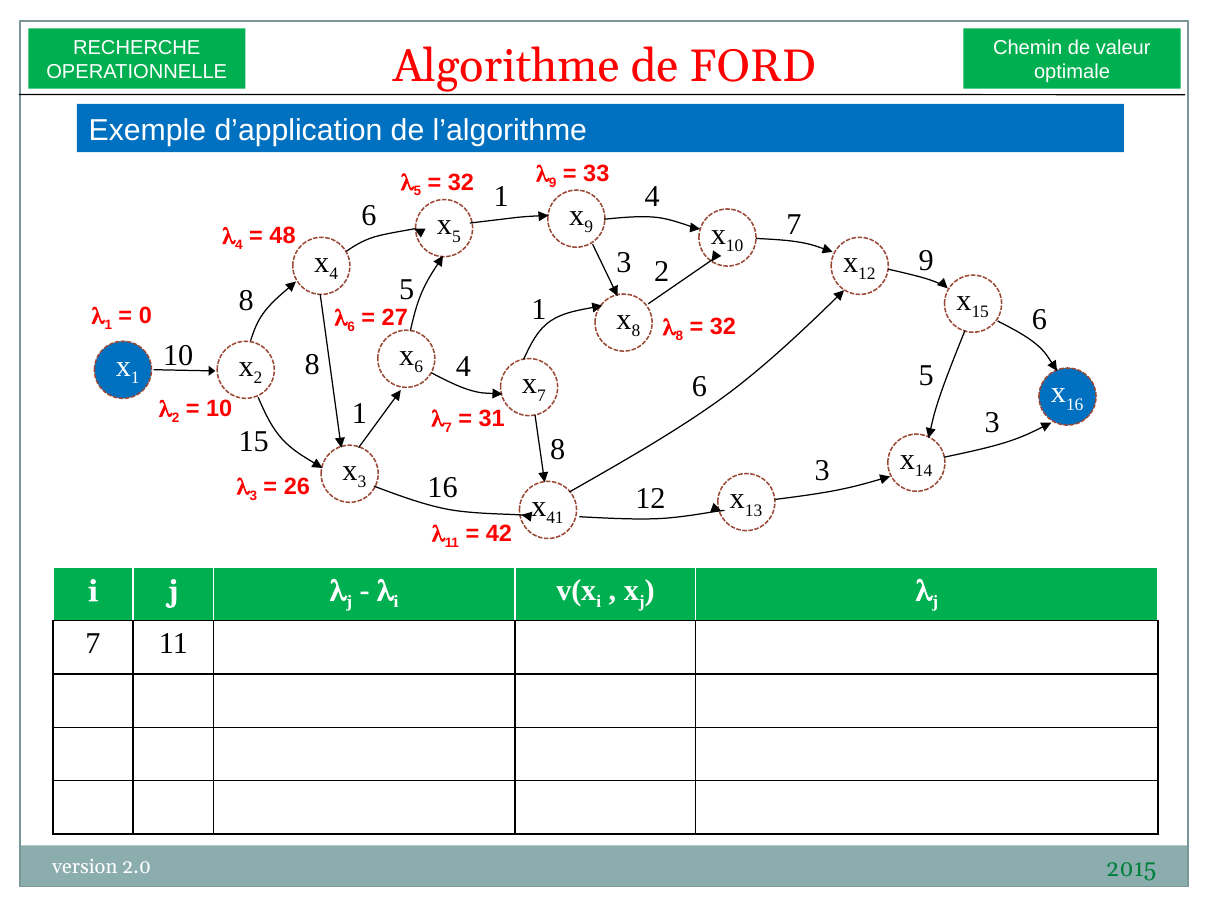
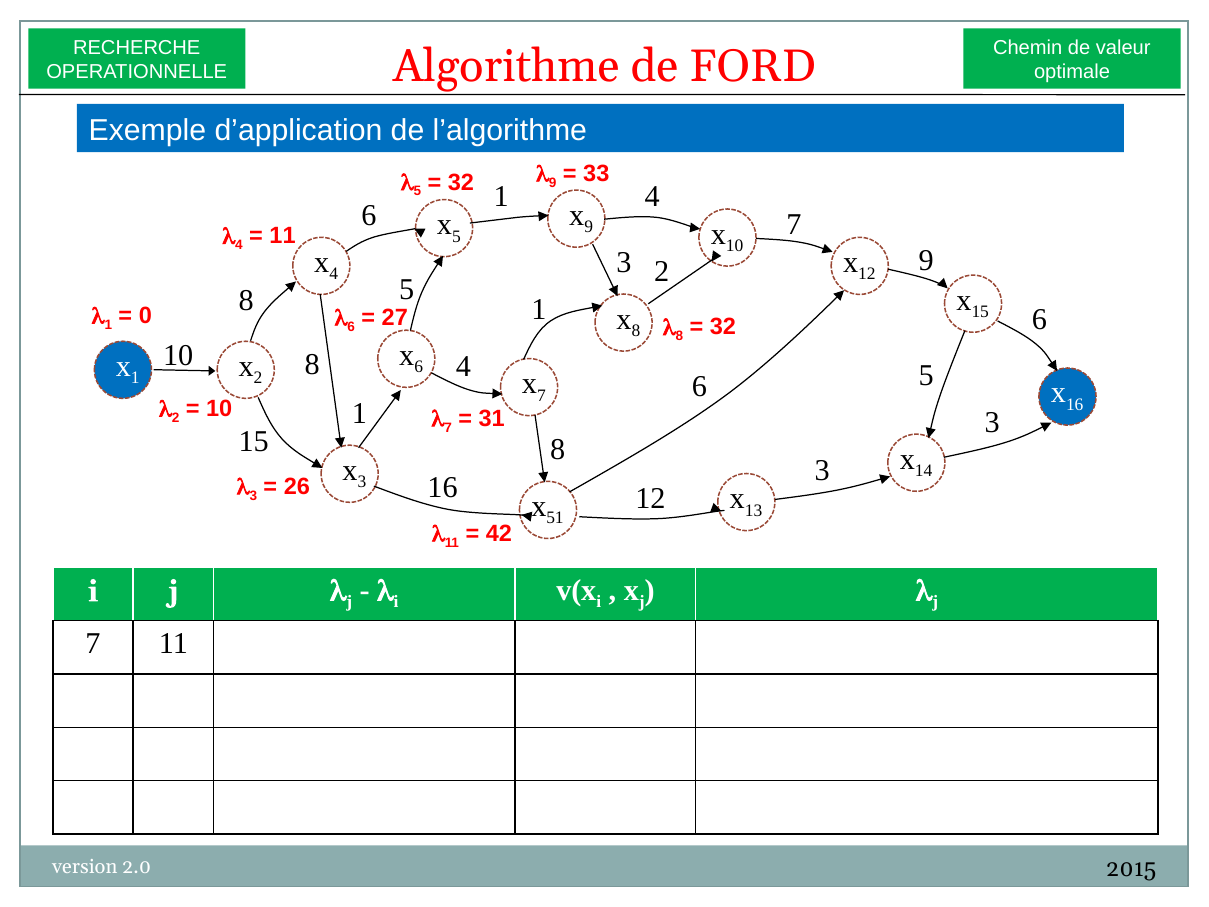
48 at (283, 236): 48 -> 11
41: 41 -> 51
2015 colour: green -> black
